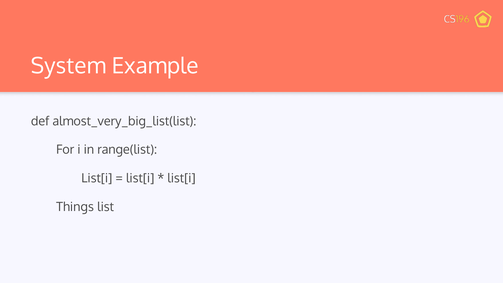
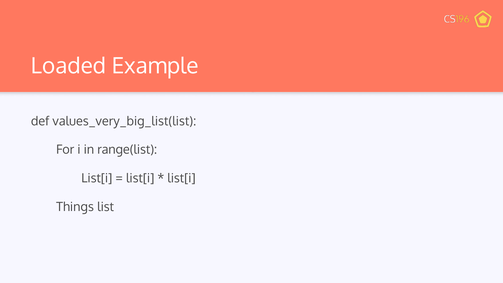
System: System -> Loaded
almost_very_big_list(list: almost_very_big_list(list -> values_very_big_list(list
